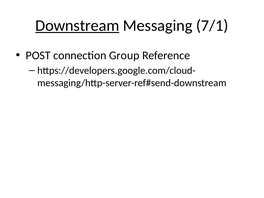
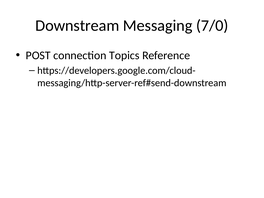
Downstream underline: present -> none
7/1: 7/1 -> 7/0
Group: Group -> Topics
